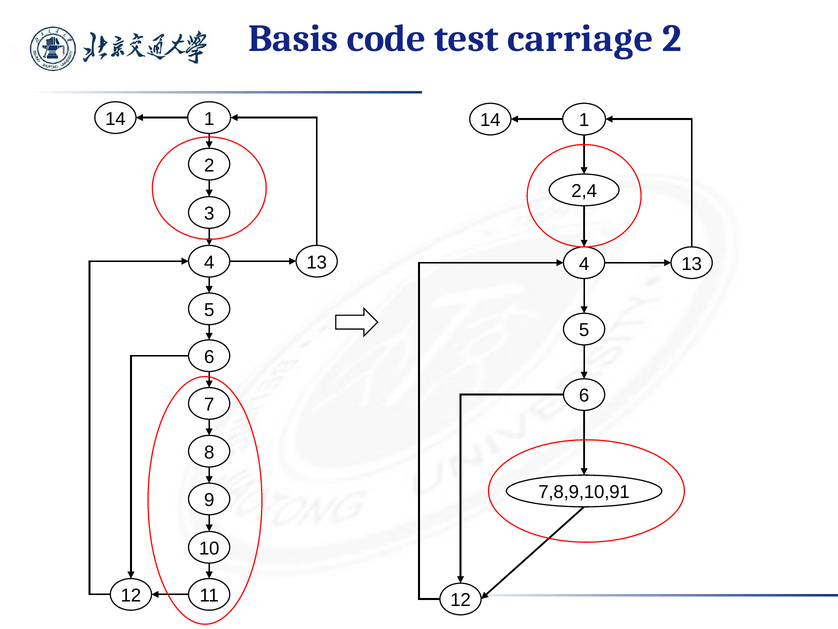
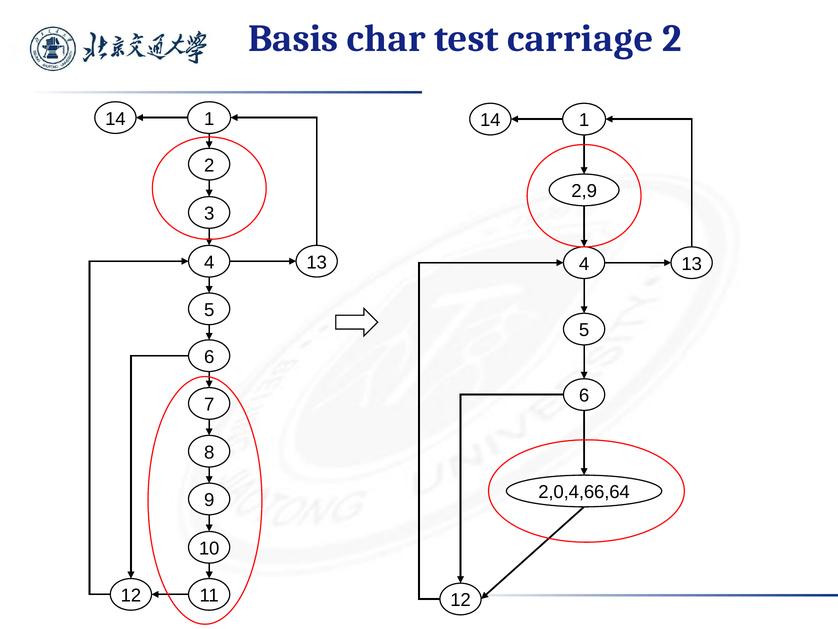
code: code -> char
2,4: 2,4 -> 2,9
7,8,9,10,91: 7,8,9,10,91 -> 2,0,4,66,64
